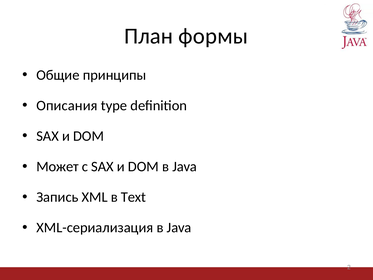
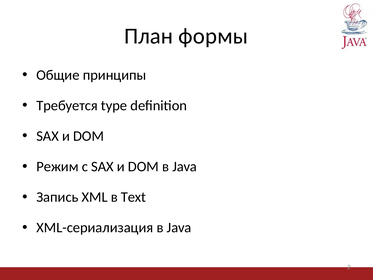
Описания: Описания -> Требуется
Может: Может -> Режим
